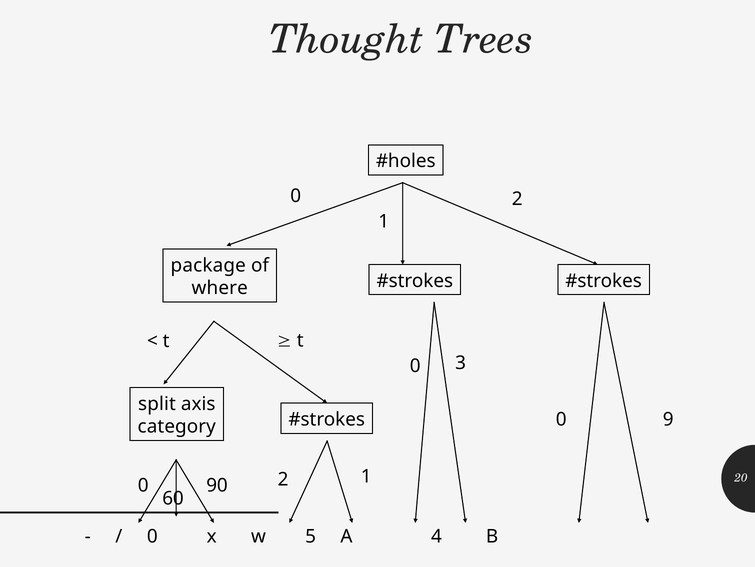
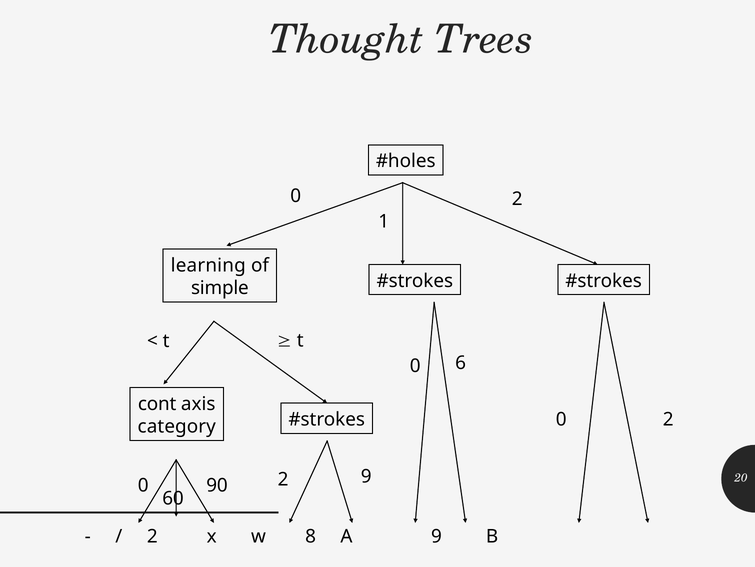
package: package -> learning
where: where -> simple
3: 3 -> 6
split: split -> cont
0 9: 9 -> 2
2 1: 1 -> 9
0 at (152, 536): 0 -> 2
5: 5 -> 8
A 4: 4 -> 9
